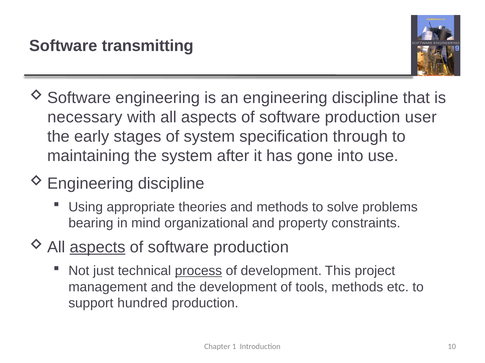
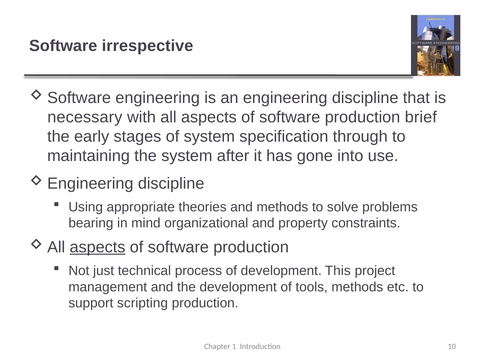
transmitting: transmitting -> irrespective
user: user -> brief
process underline: present -> none
hundred: hundred -> scripting
